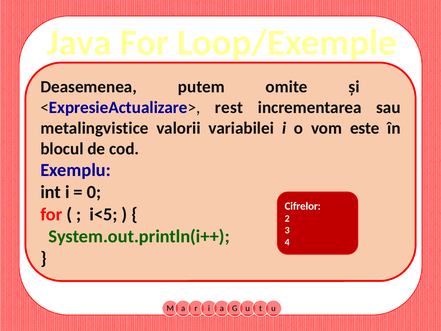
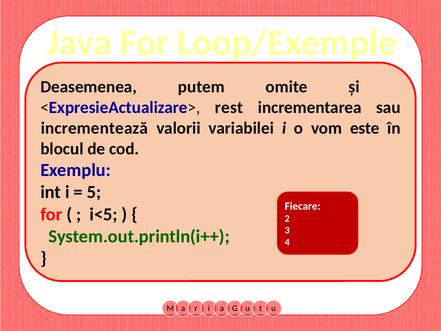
metalingvistice: metalingvistice -> incrementează
0: 0 -> 5
Cifrelor: Cifrelor -> Fiecare
